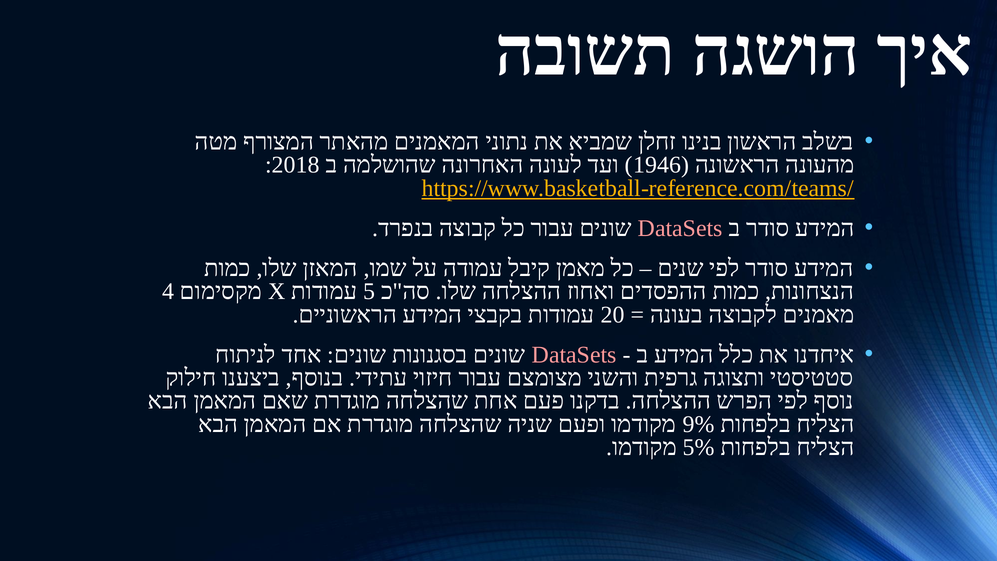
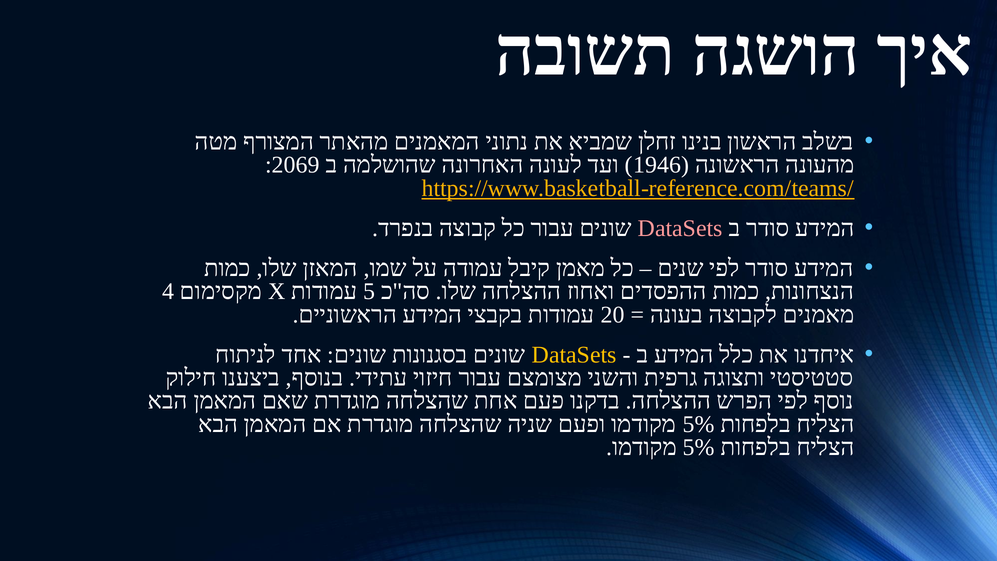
2018: 2018 -> 2069
DataSets at (574, 355) colour: pink -> yellow
9% at (699, 424): 9% -> 5%
